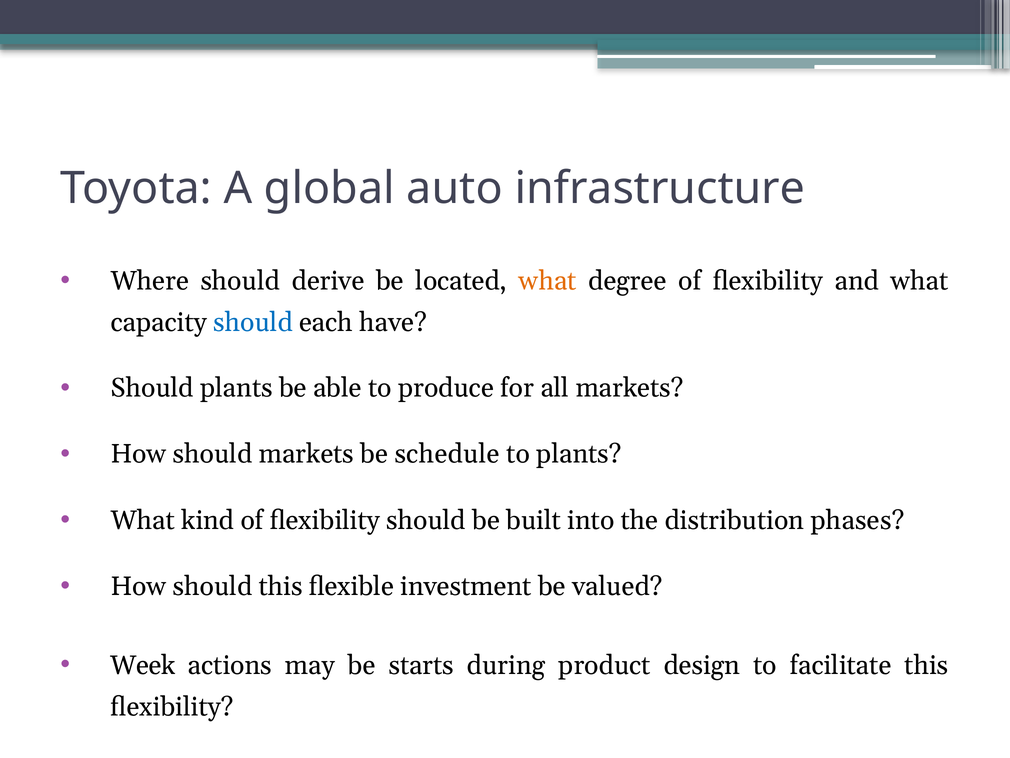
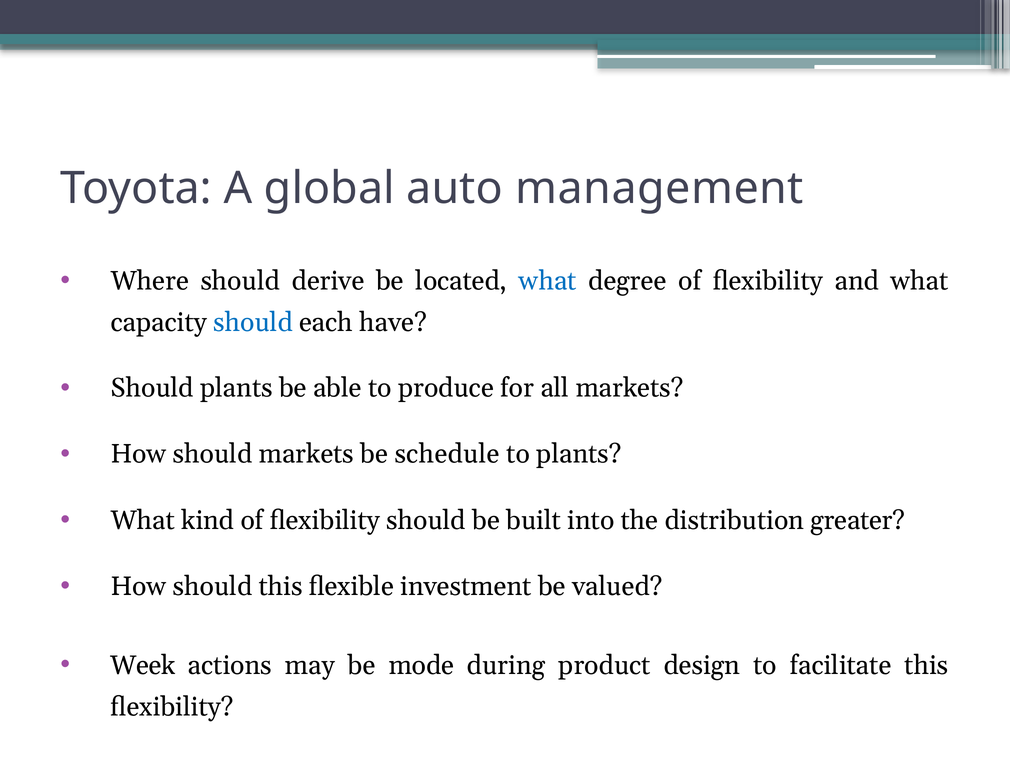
infrastructure: infrastructure -> management
what at (548, 281) colour: orange -> blue
phases: phases -> greater
starts: starts -> mode
